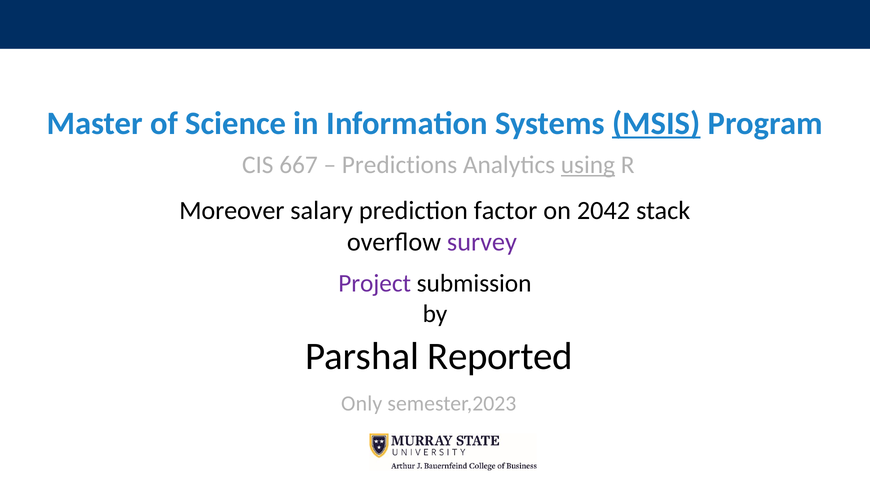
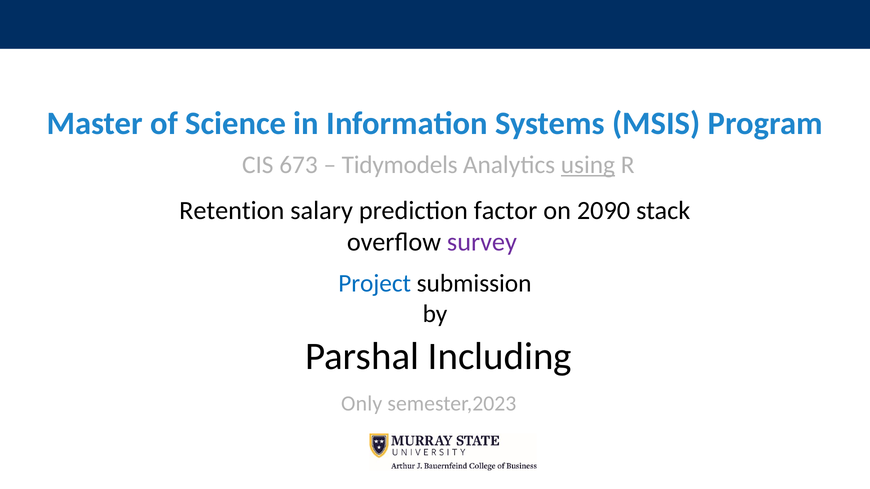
MSIS underline: present -> none
667: 667 -> 673
Predictions: Predictions -> Tidymodels
Moreover: Moreover -> Retention
2042: 2042 -> 2090
Project colour: purple -> blue
Reported: Reported -> Including
